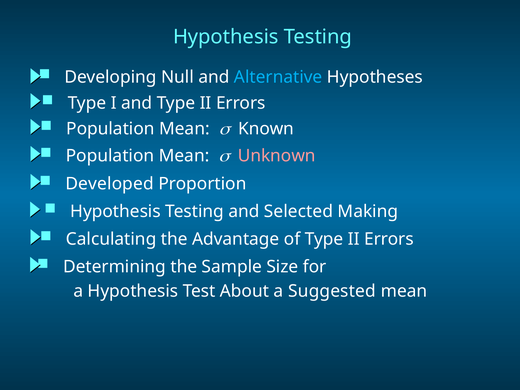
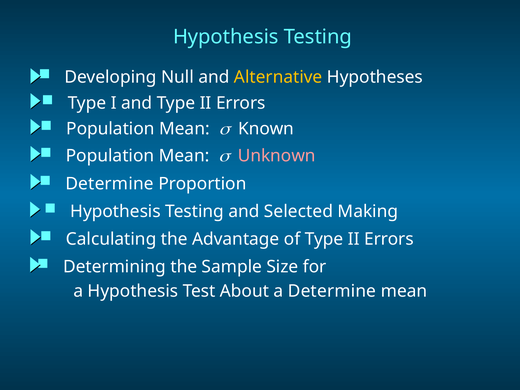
Alternative colour: light blue -> yellow
Developed at (110, 184): Developed -> Determine
a Suggested: Suggested -> Determine
